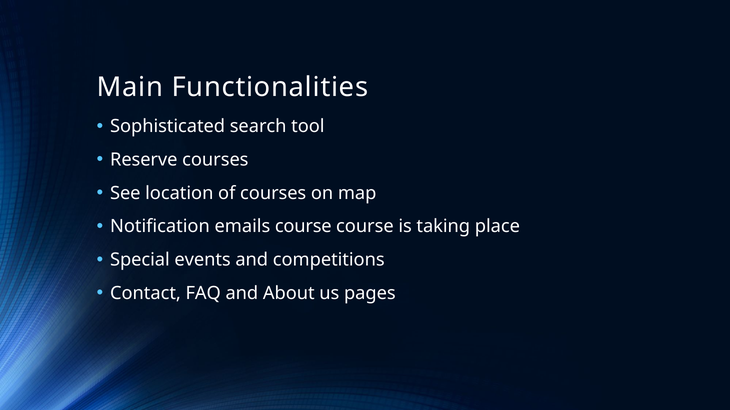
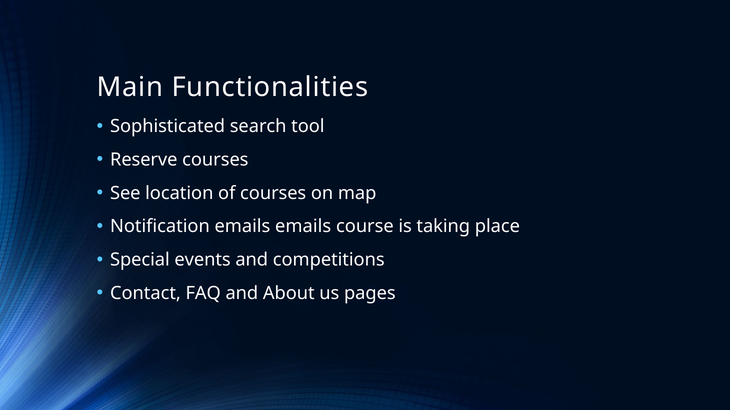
emails course: course -> emails
